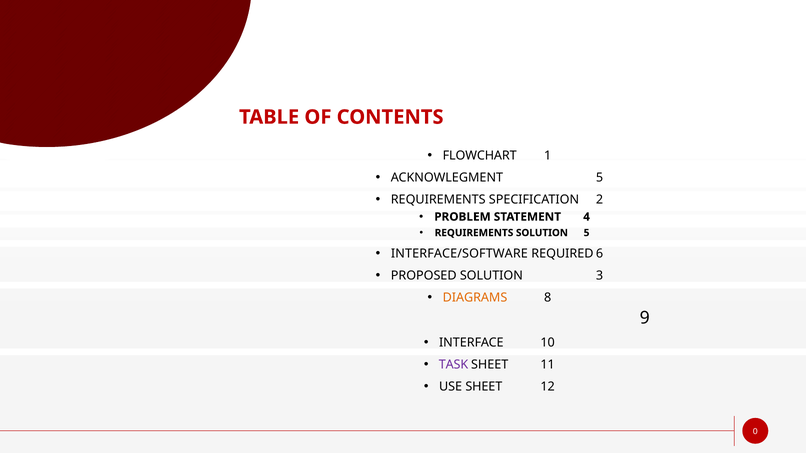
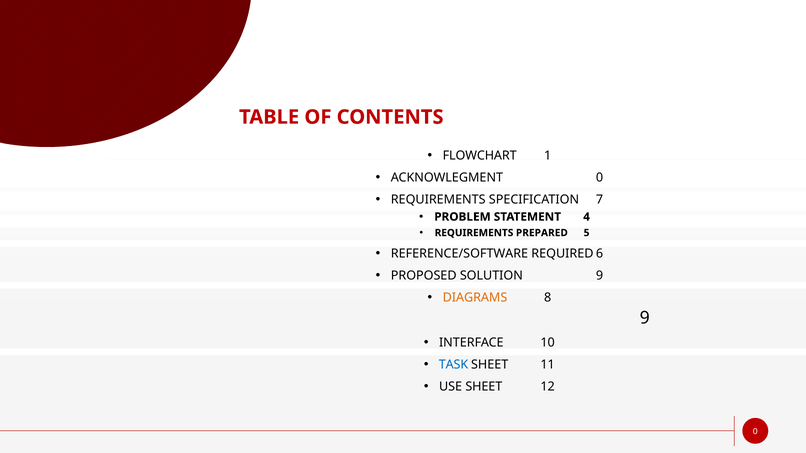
ACKNOWLEGMENT 5: 5 -> 0
2: 2 -> 7
REQUIREMENTS SOLUTION: SOLUTION -> PREPARED
INTERFACE/SOFTWARE: INTERFACE/SOFTWARE -> REFERENCE/SOFTWARE
SOLUTION 3: 3 -> 9
TASK colour: purple -> blue
